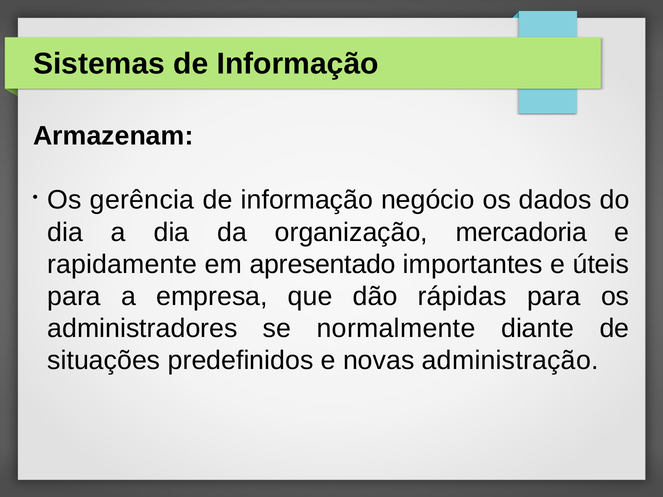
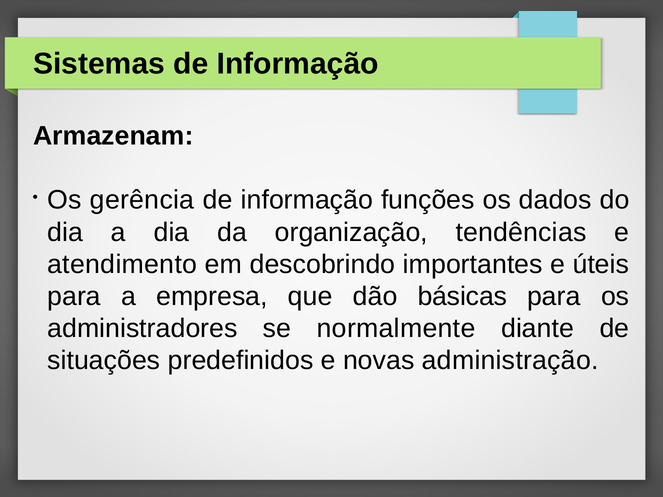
negócio: negócio -> funções
mercadoria: mercadoria -> tendências
rapidamente: rapidamente -> atendimento
apresentado: apresentado -> descobrindo
rápidas: rápidas -> básicas
